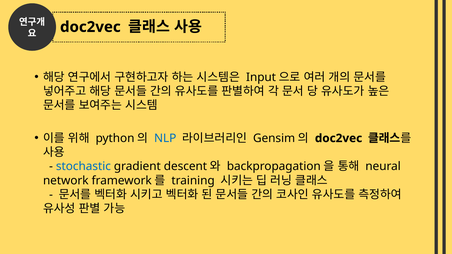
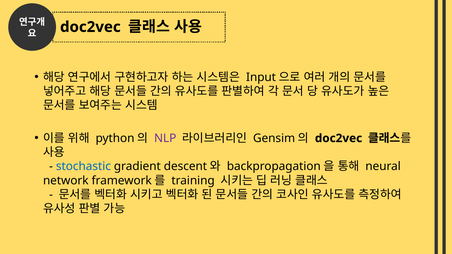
NLP colour: blue -> purple
